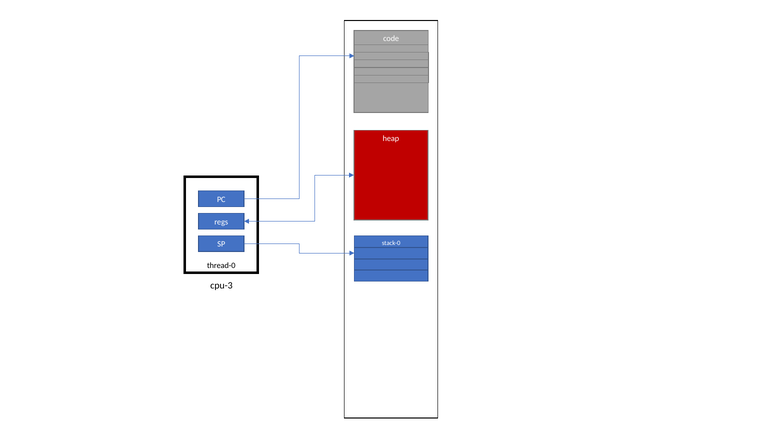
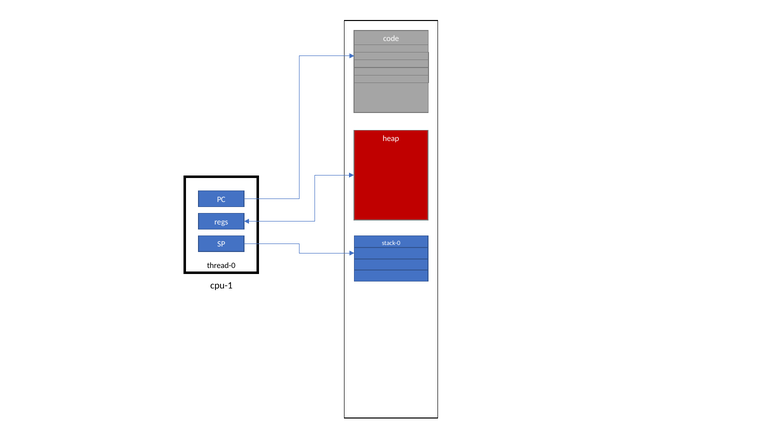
cpu-3: cpu-3 -> cpu-1
